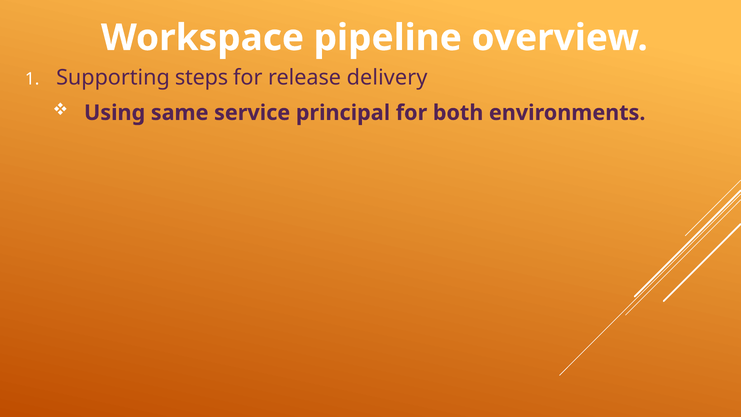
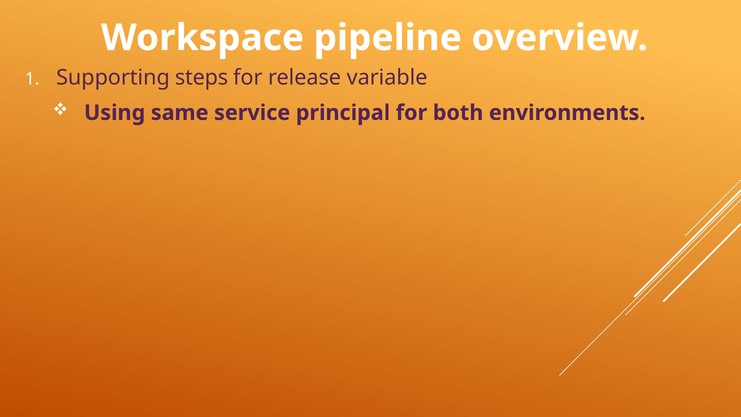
delivery: delivery -> variable
